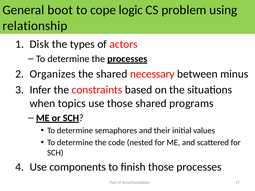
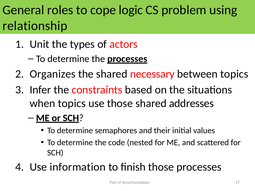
boot: boot -> roles
Disk: Disk -> Unit
between minus: minus -> topics
programs: programs -> addresses
components: components -> information
